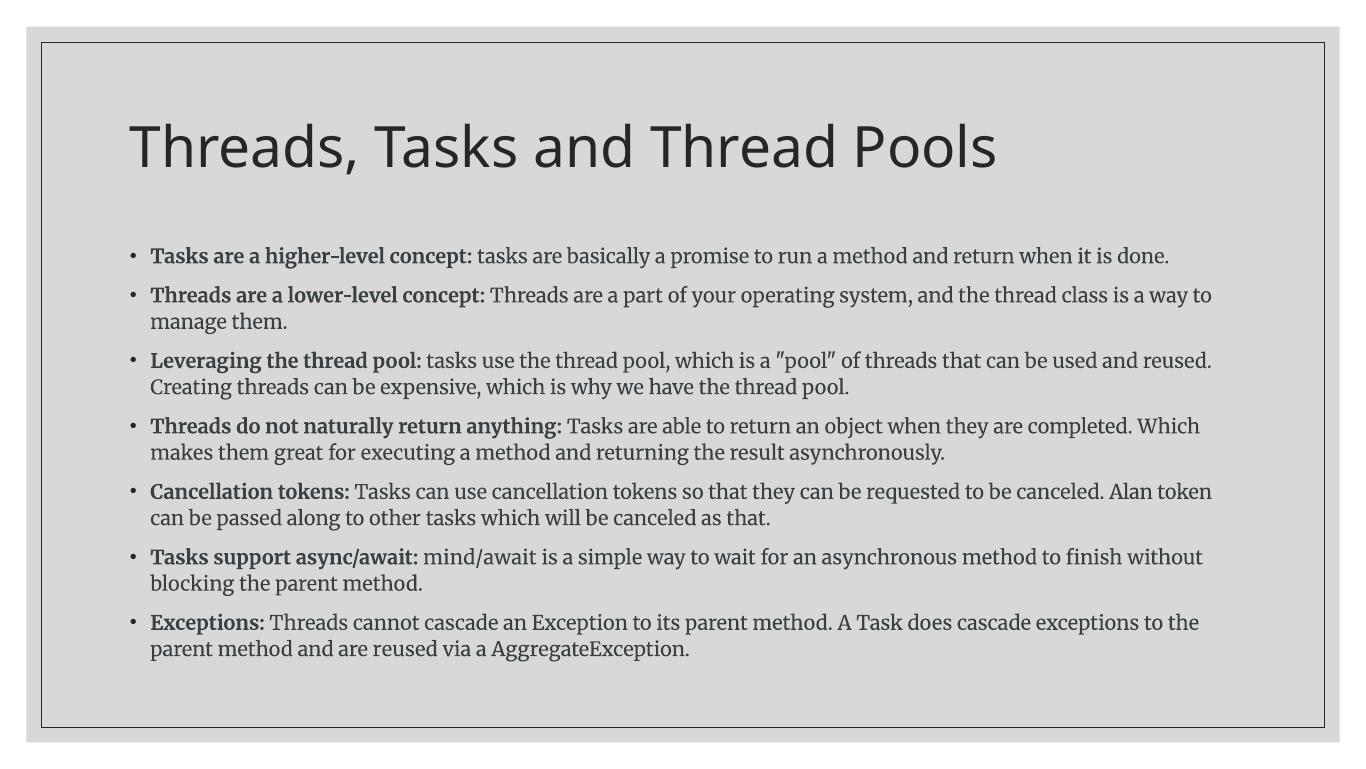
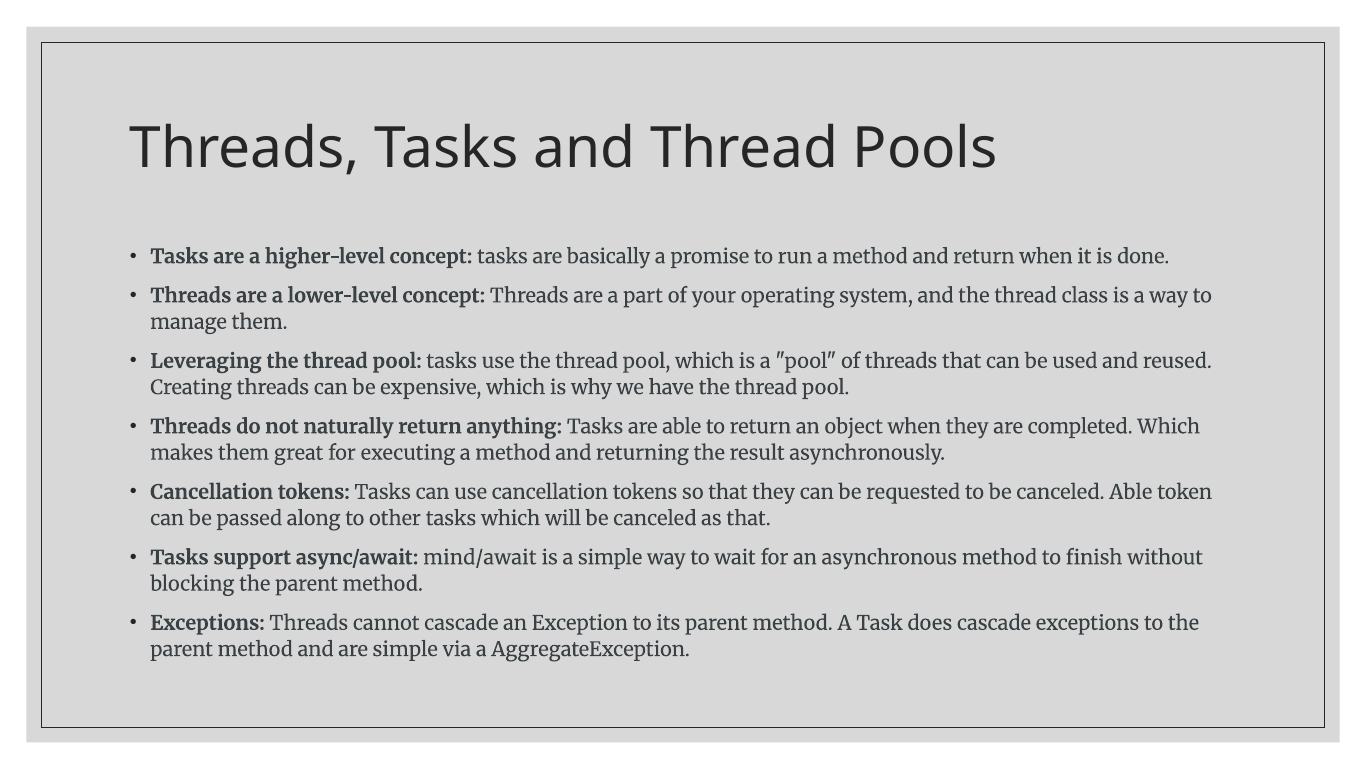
canceled Alan: Alan -> Able
are reused: reused -> simple
